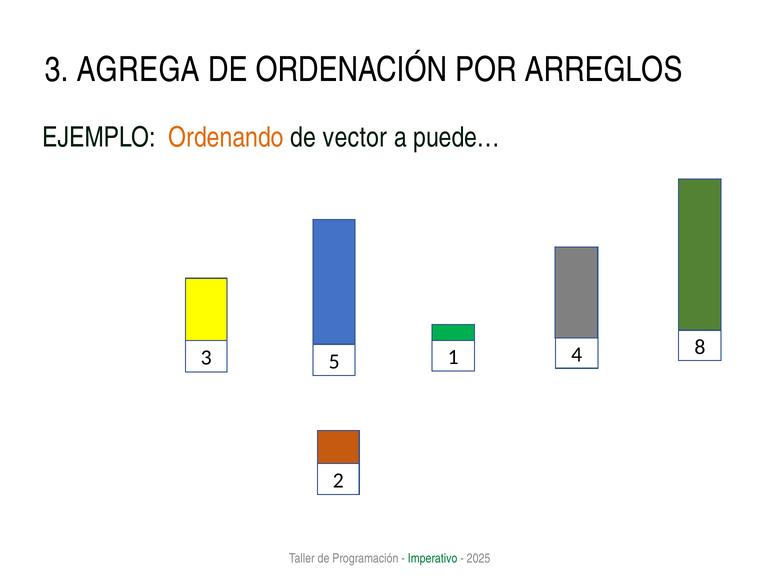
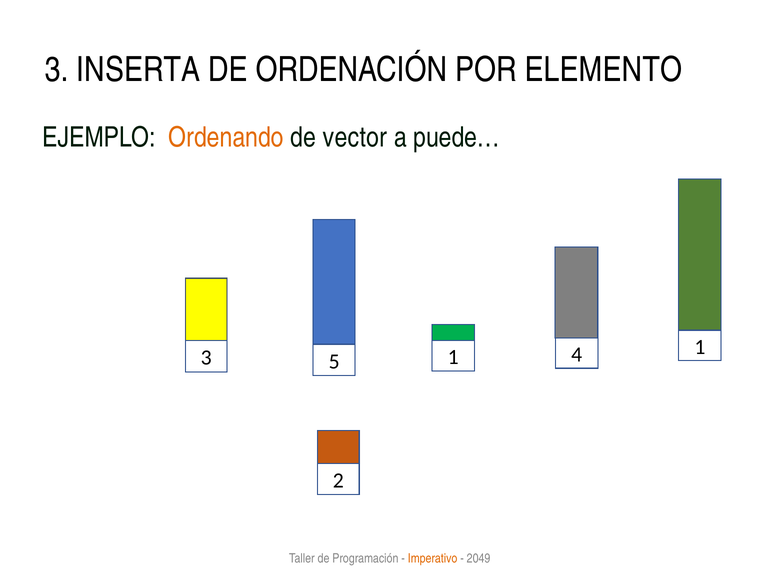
AGREGA: AGREGA -> INSERTA
ARREGLOS: ARREGLOS -> ELEMENTO
4 8: 8 -> 1
Imperativo colour: green -> orange
2025: 2025 -> 2049
